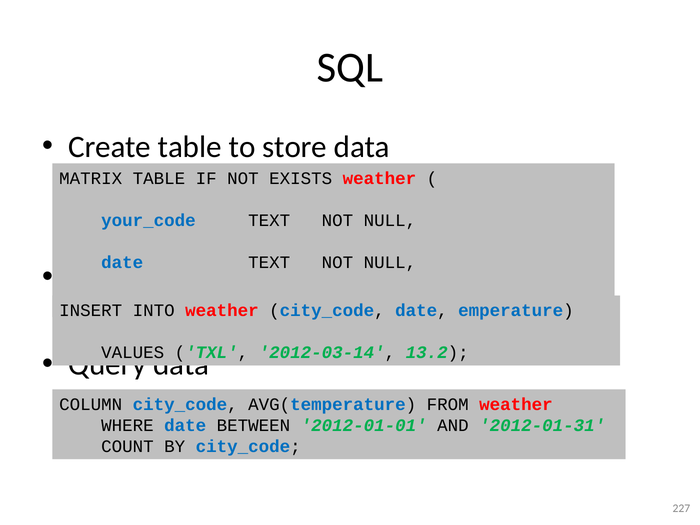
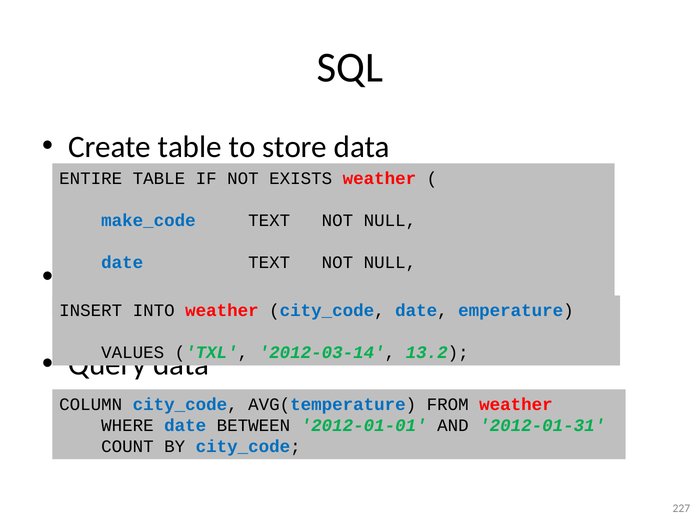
MATRIX: MATRIX -> ENTIRE
your_code: your_code -> make_code
